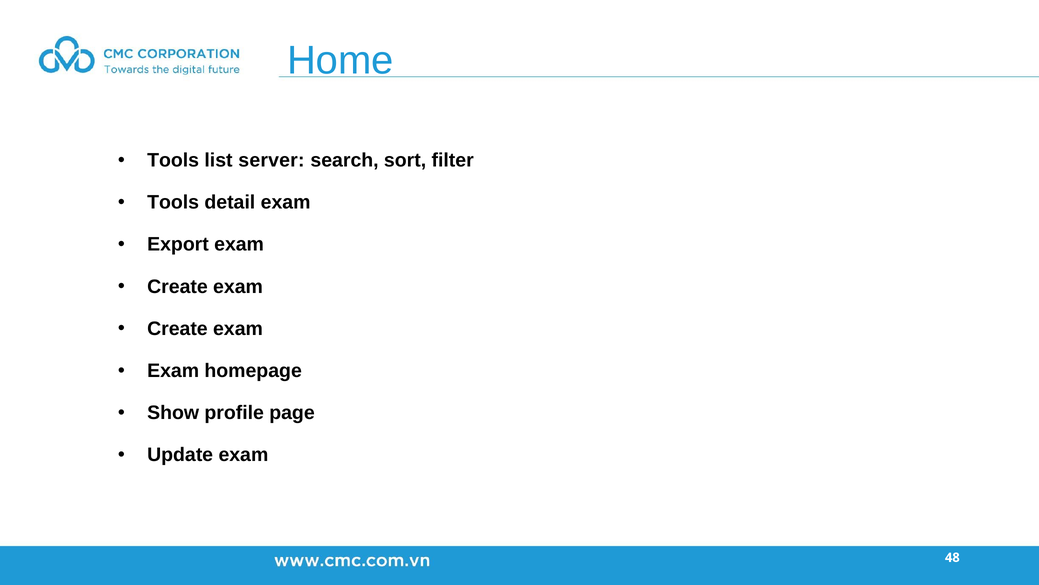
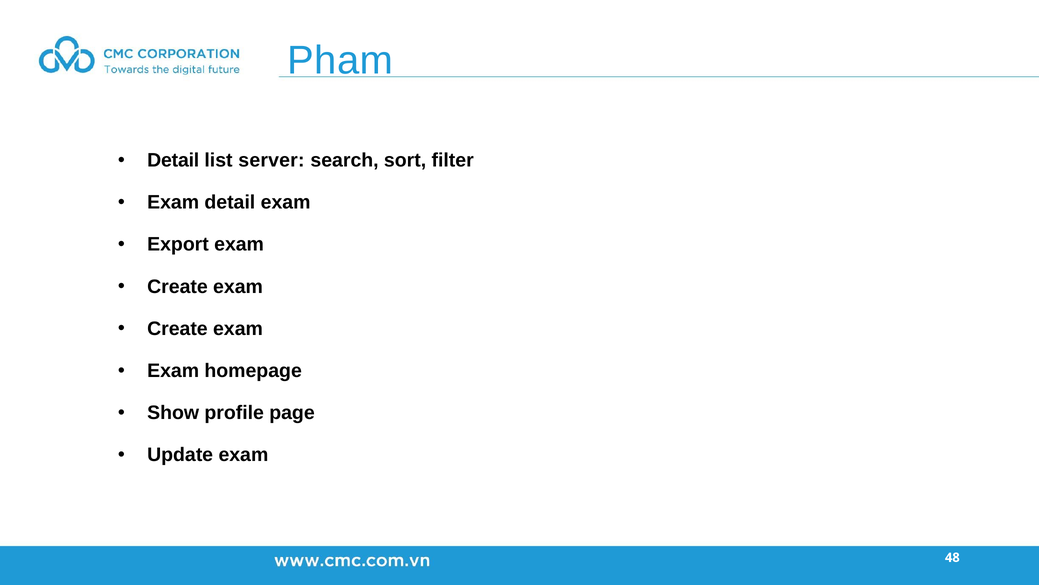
Home: Home -> Pham
Tools at (173, 160): Tools -> Detail
Tools at (173, 202): Tools -> Exam
